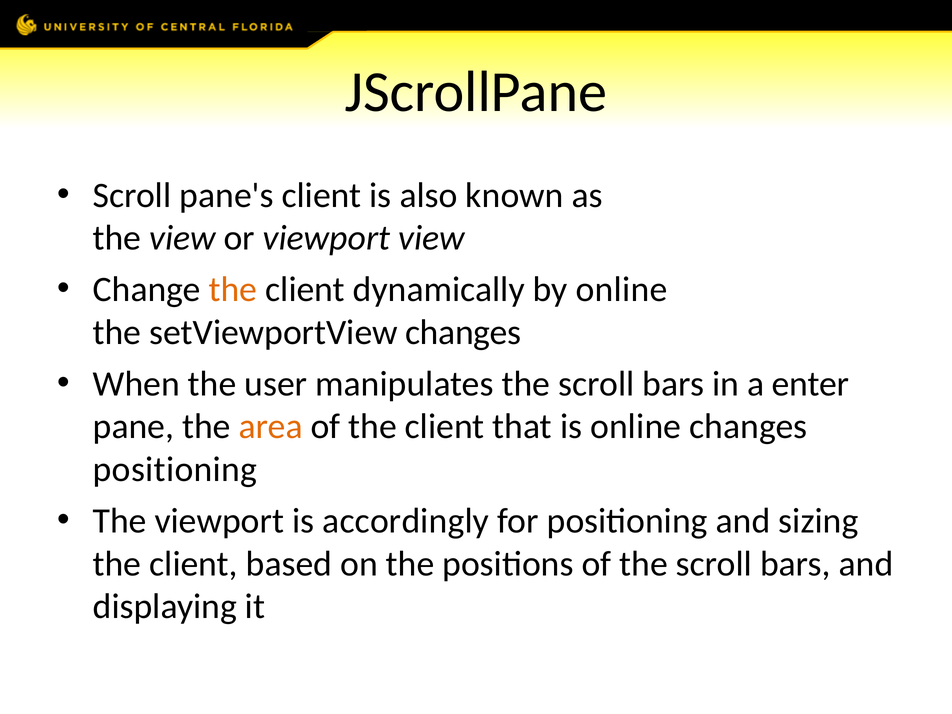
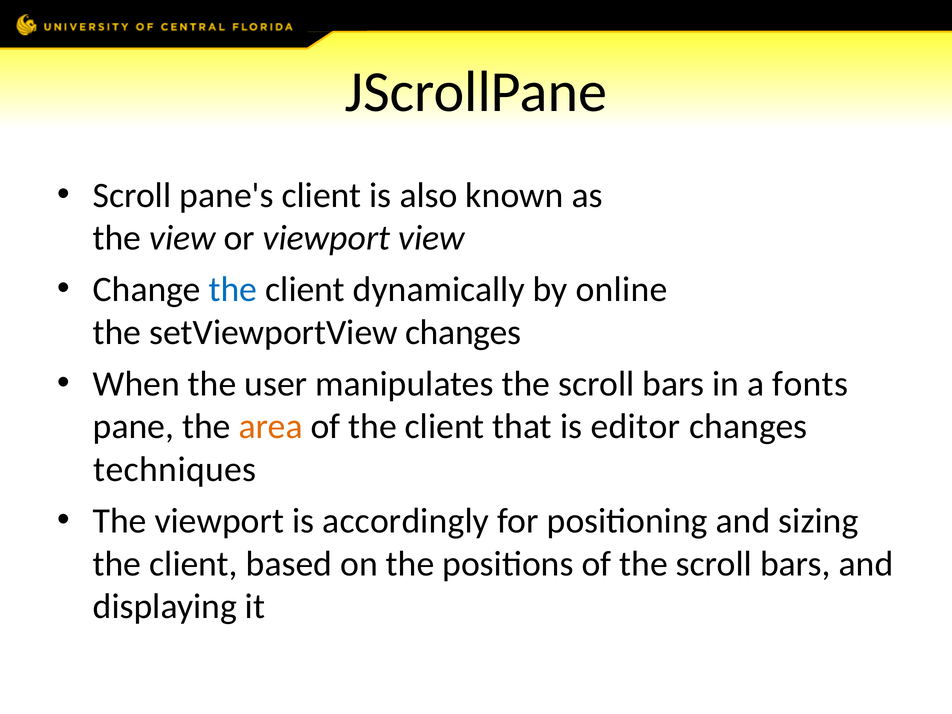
the at (233, 290) colour: orange -> blue
enter: enter -> fonts
is online: online -> editor
positioning at (175, 469): positioning -> techniques
